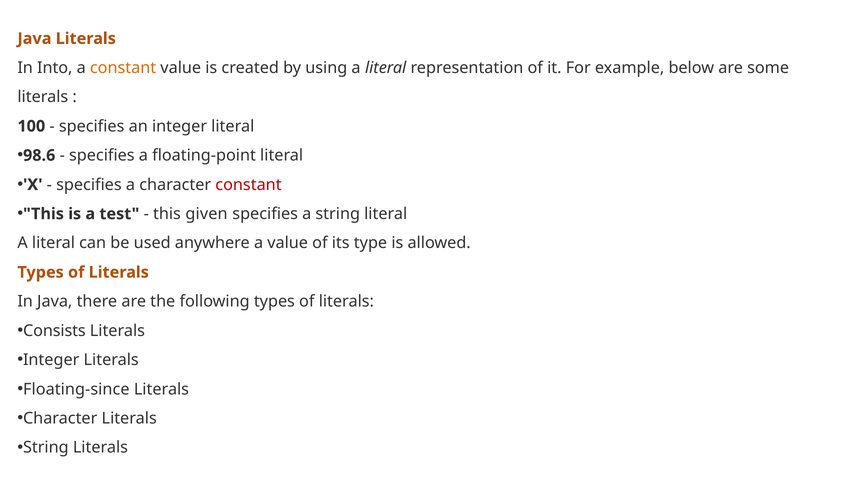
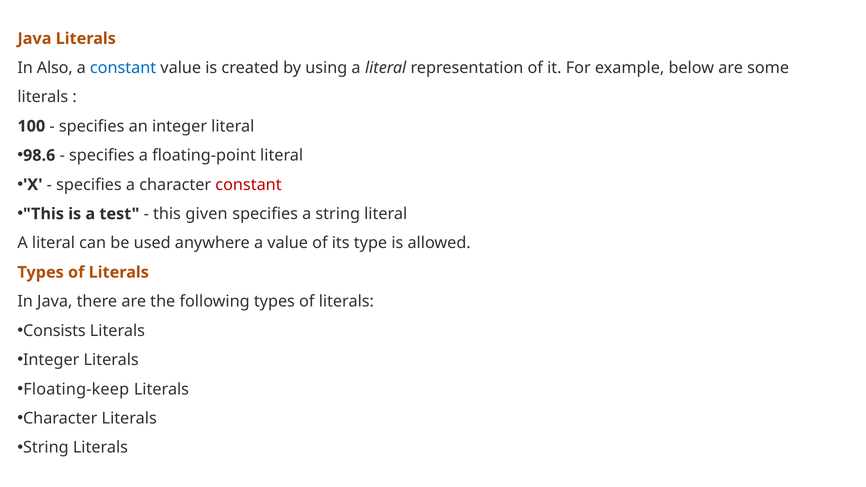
Into: Into -> Also
constant at (123, 68) colour: orange -> blue
Floating-since: Floating-since -> Floating-keep
